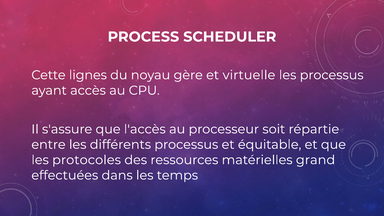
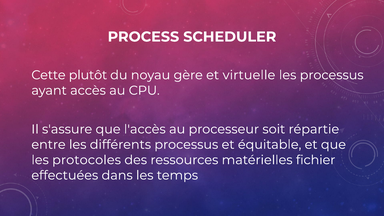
lignes: lignes -> plutôt
grand: grand -> fichier
